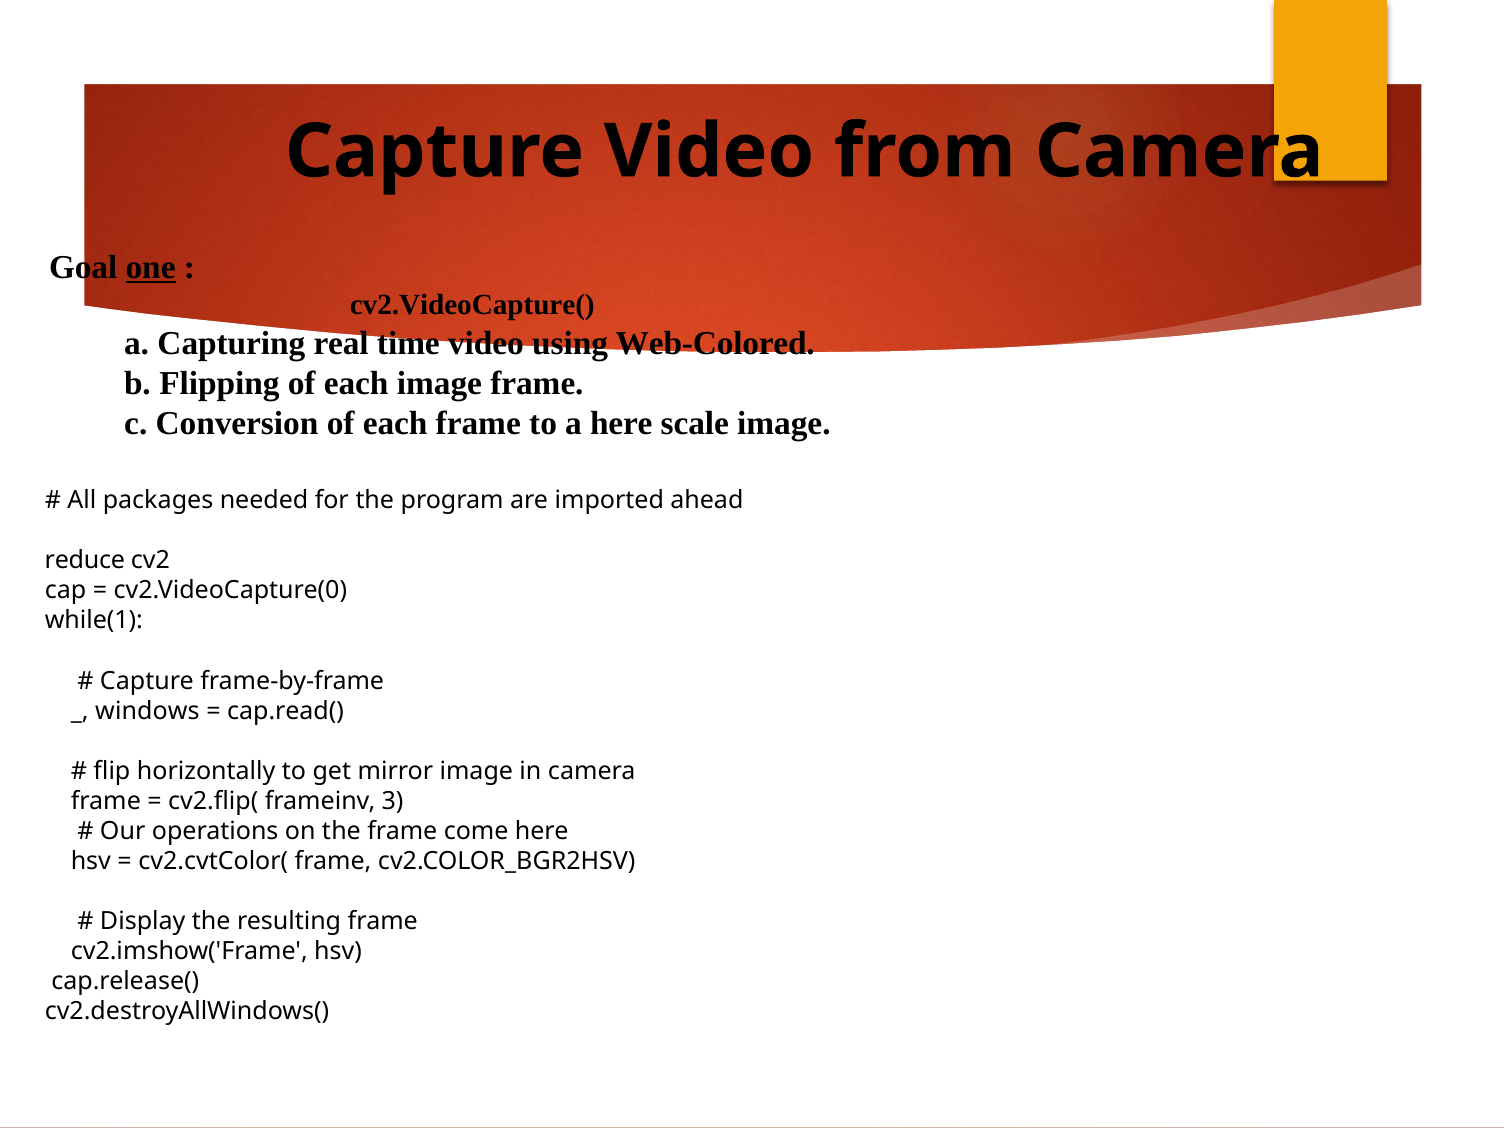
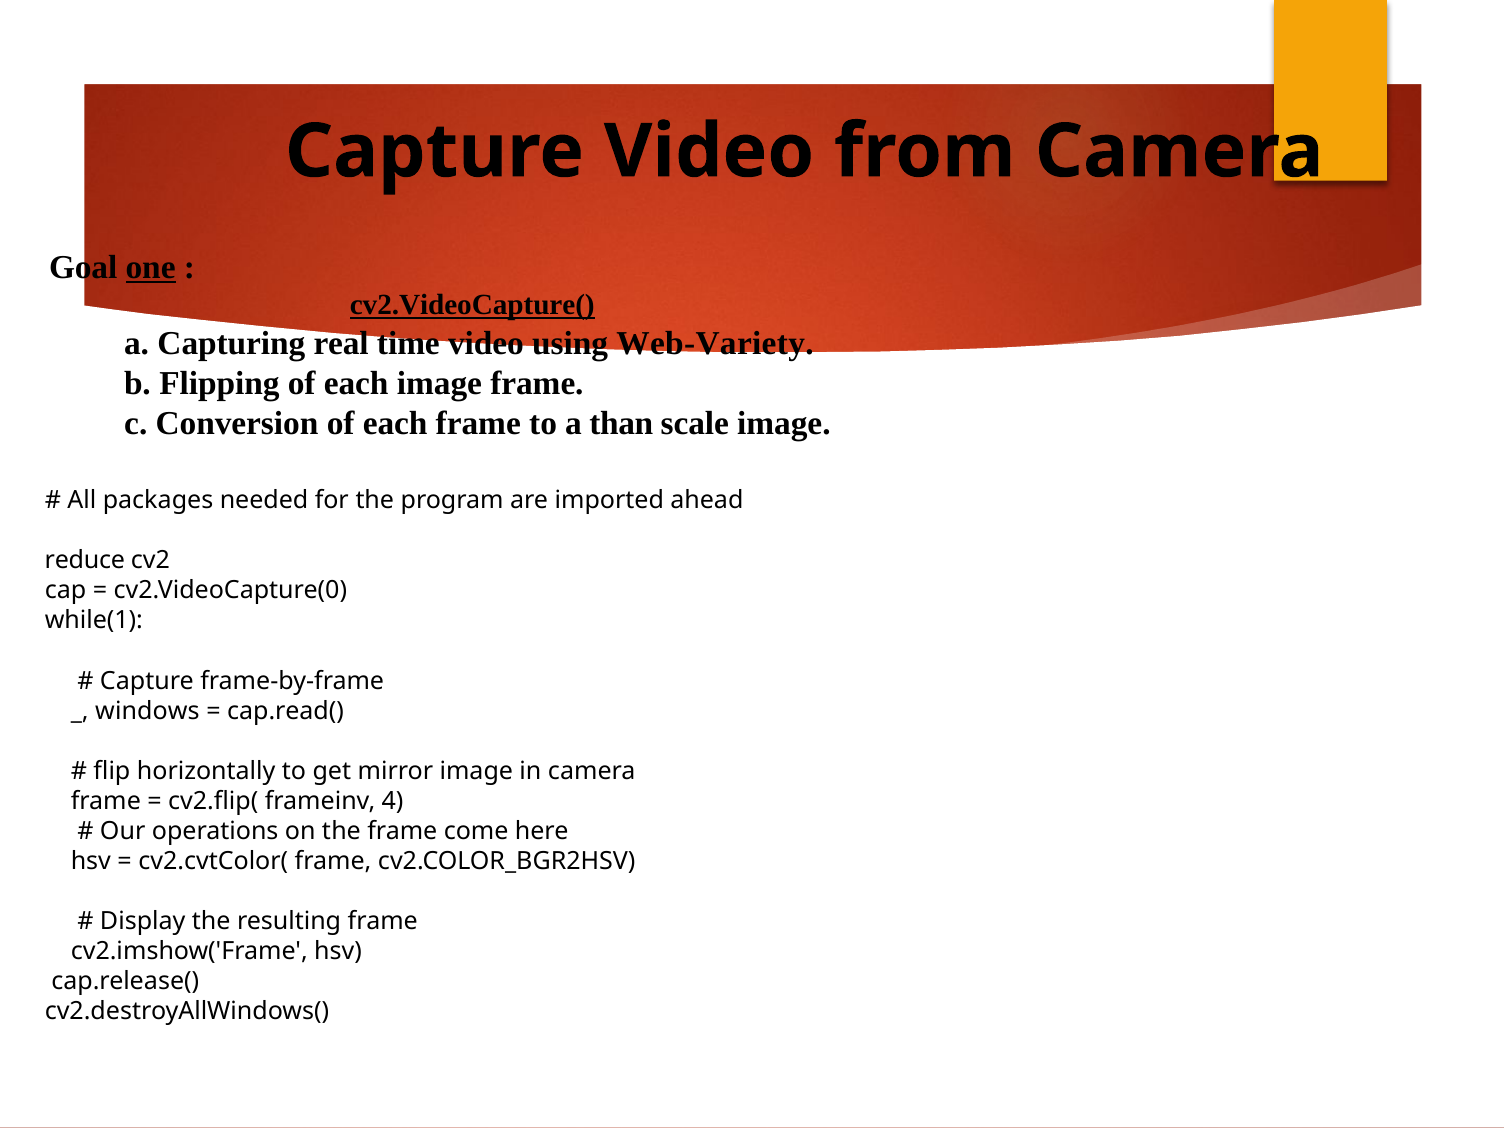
cv2.VideoCapture( underline: none -> present
Web-Colored: Web-Colored -> Web-Variety
a here: here -> than
3: 3 -> 4
